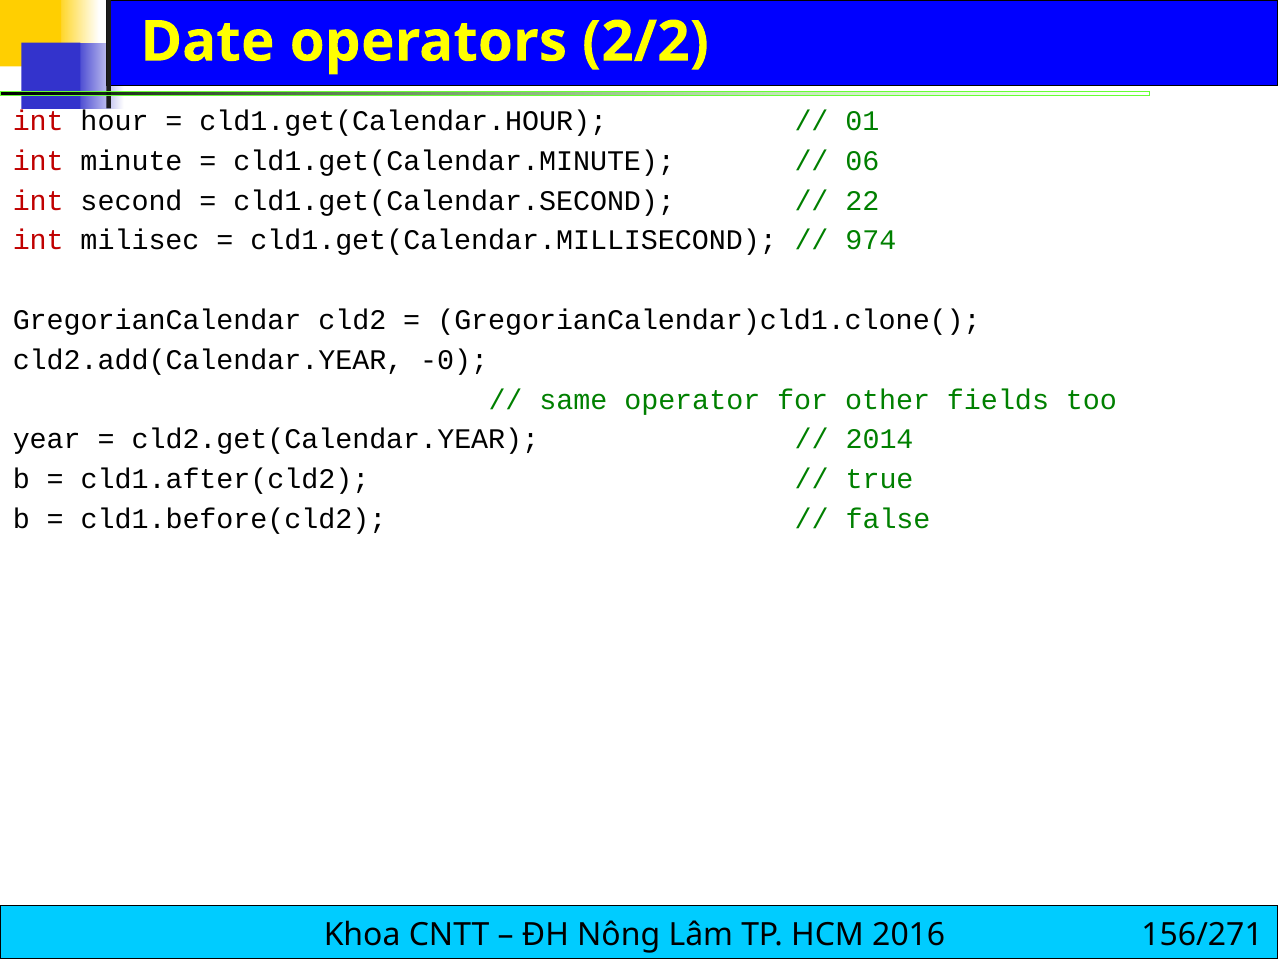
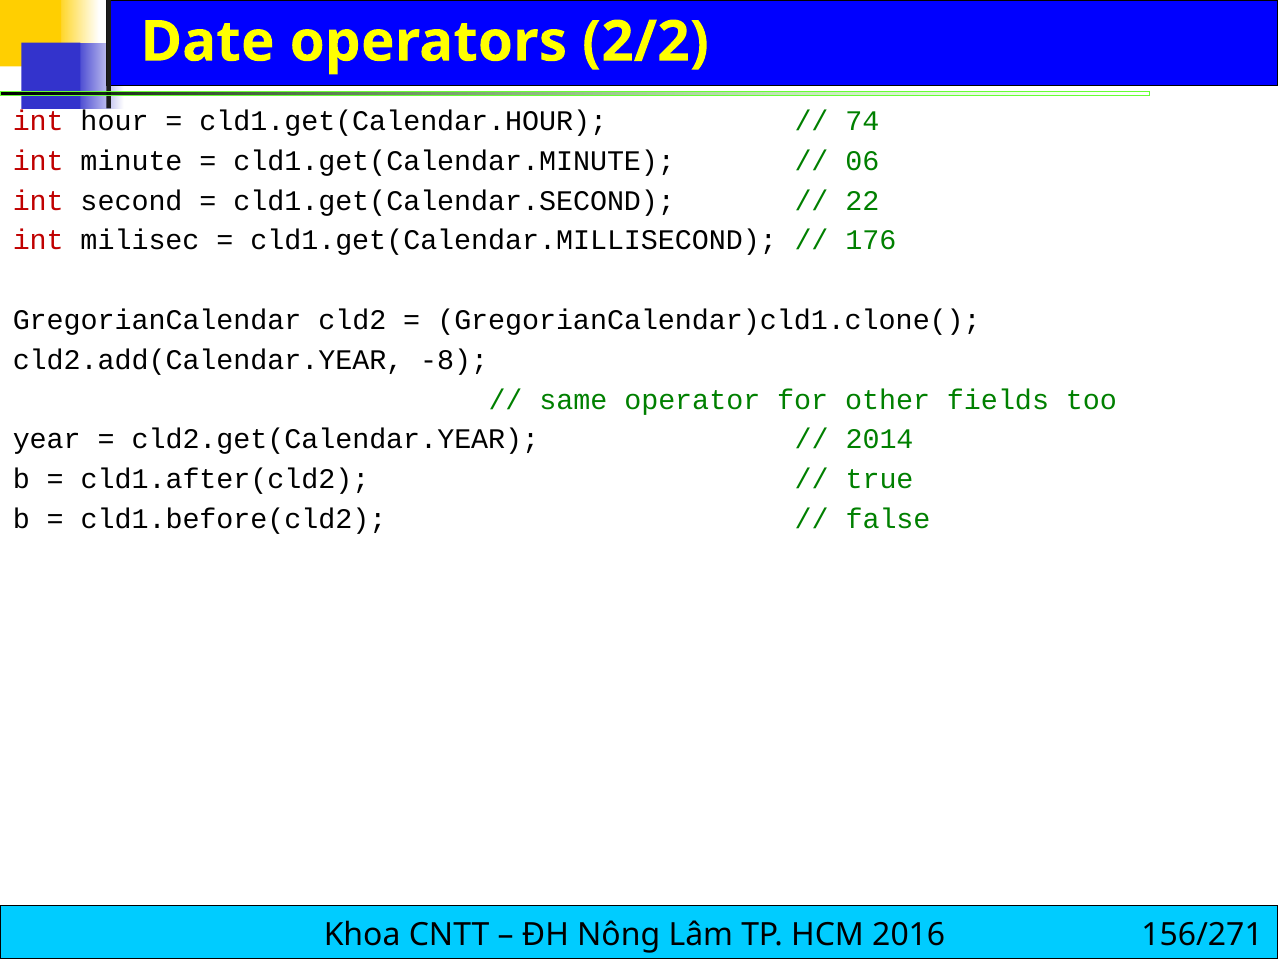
01: 01 -> 74
974: 974 -> 176
-0: -0 -> -8
